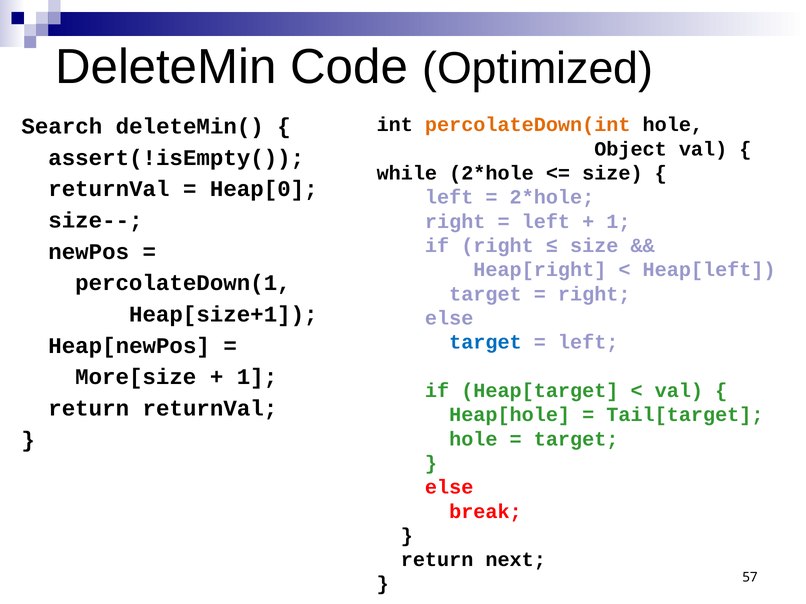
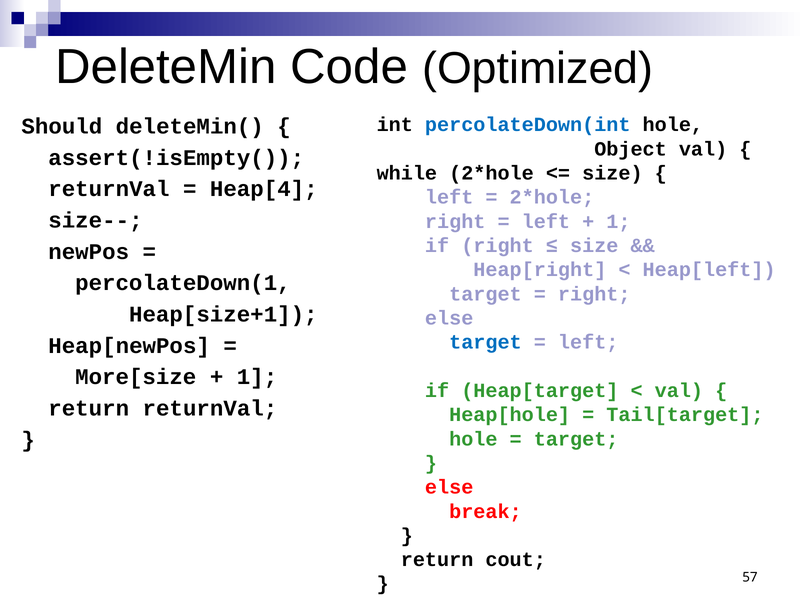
percolateDown(int colour: orange -> blue
Search: Search -> Should
Heap[0: Heap[0 -> Heap[4
next: next -> cout
